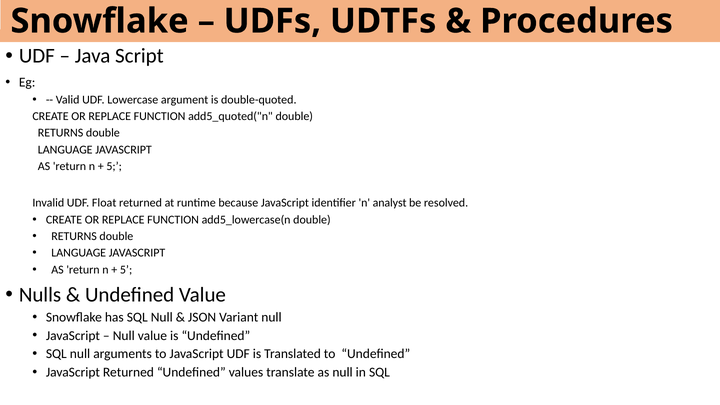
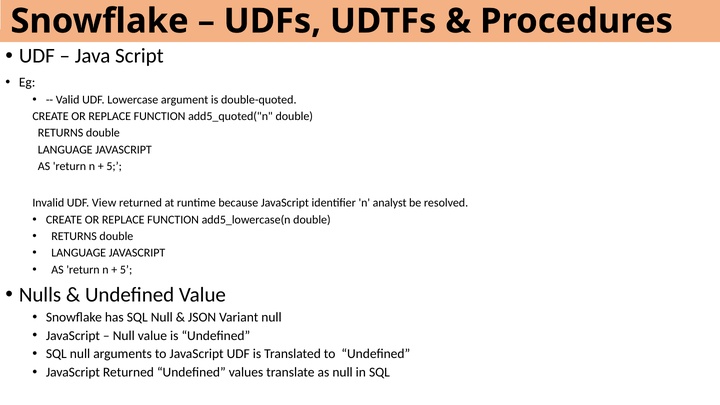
Float: Float -> View
